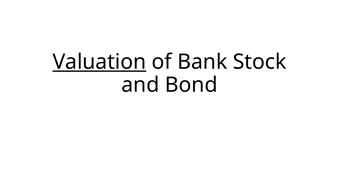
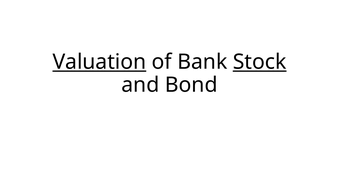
Stock underline: none -> present
